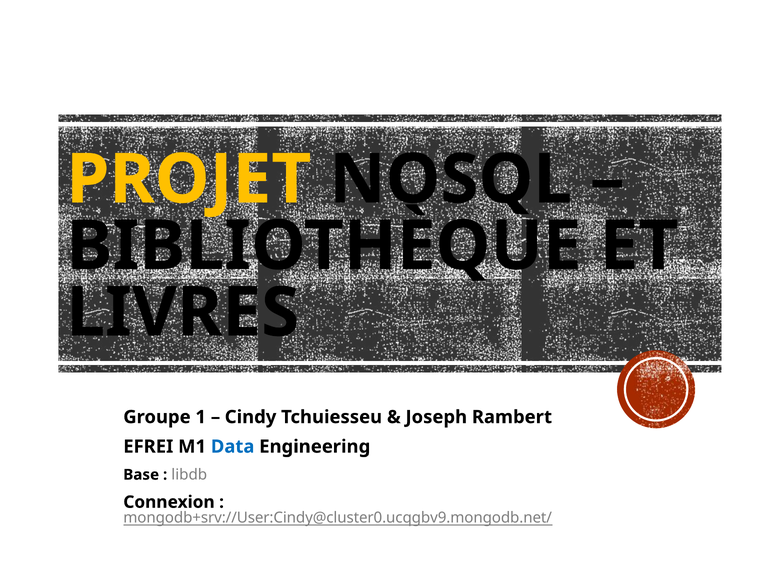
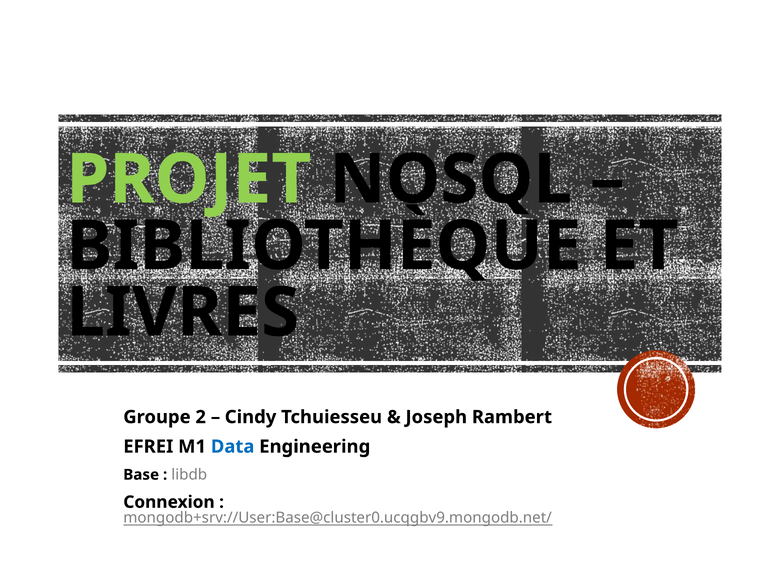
PROJET colour: yellow -> light green
1: 1 -> 2
mongodb+srv://User:Cindy@cluster0.ucqgbv9.mongodb.net/: mongodb+srv://User:Cindy@cluster0.ucqgbv9.mongodb.net/ -> mongodb+srv://User:Base@cluster0.ucqgbv9.mongodb.net/
